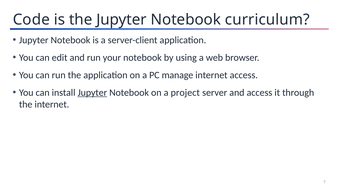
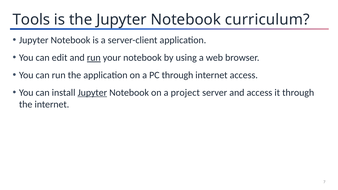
Code: Code -> Tools
run at (94, 58) underline: none -> present
PC manage: manage -> through
